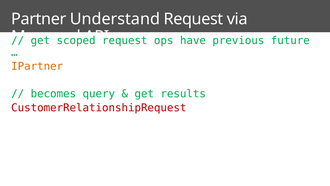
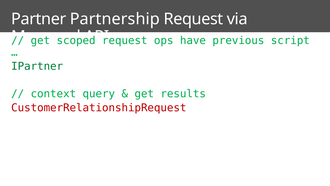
Understand: Understand -> Partnership
future: future -> script
IPartner colour: orange -> green
becomes: becomes -> context
